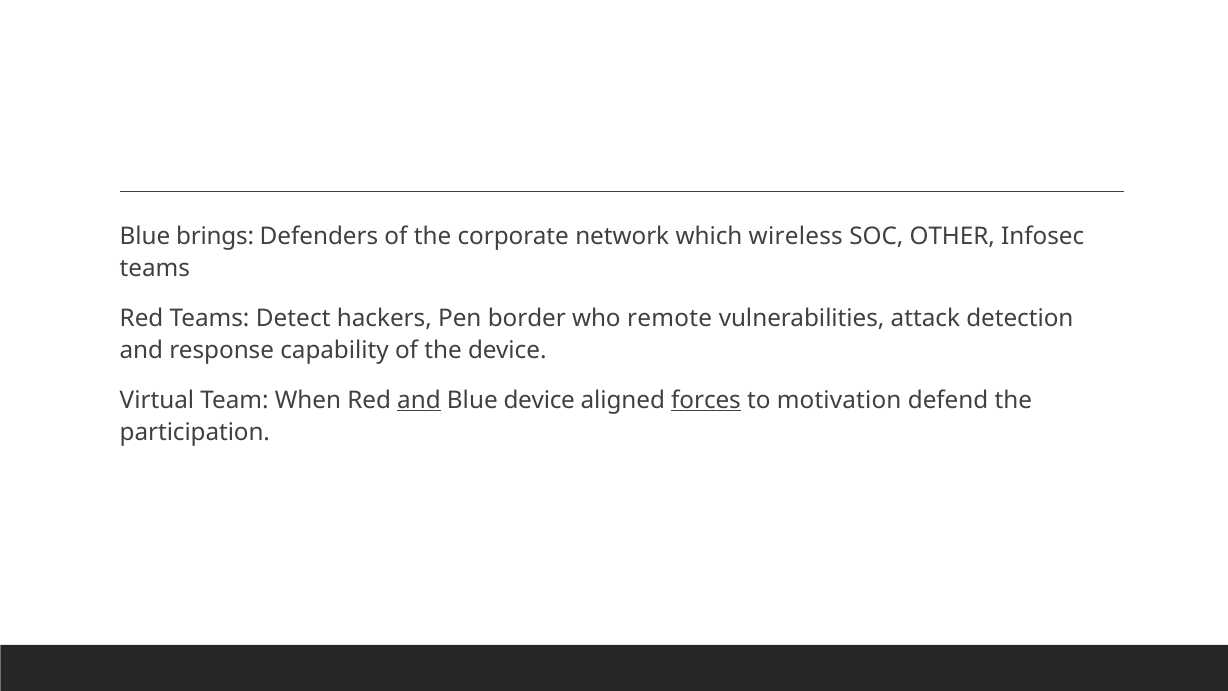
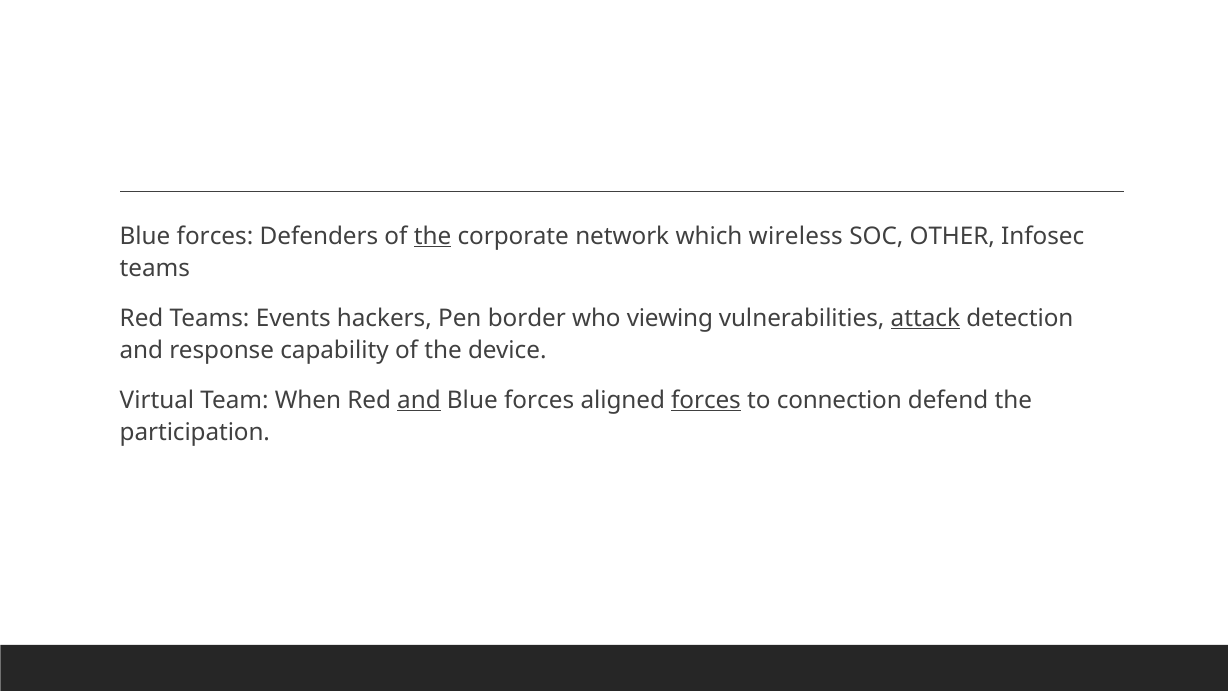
brings at (215, 236): brings -> forces
the at (432, 236) underline: none -> present
Detect: Detect -> Events
remote: remote -> viewing
attack underline: none -> present
device at (539, 400): device -> forces
motivation: motivation -> connection
